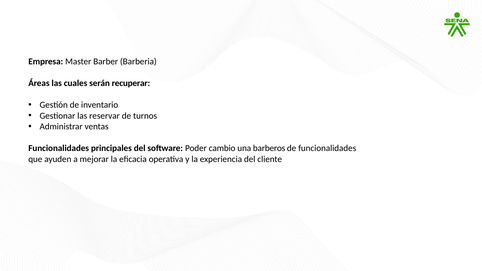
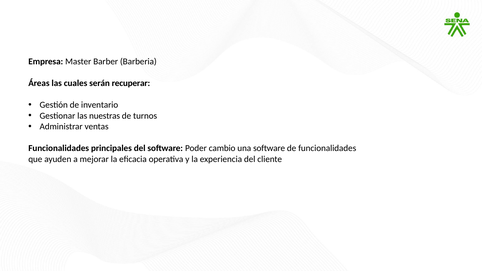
reservar: reservar -> nuestras
una barberos: barberos -> software
